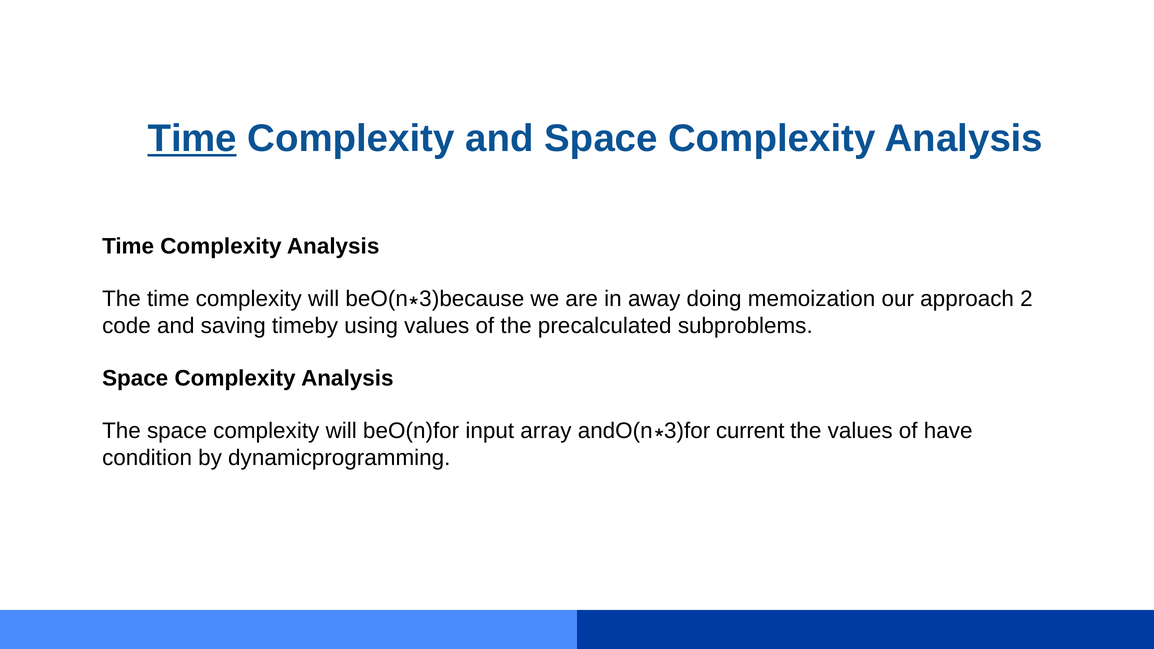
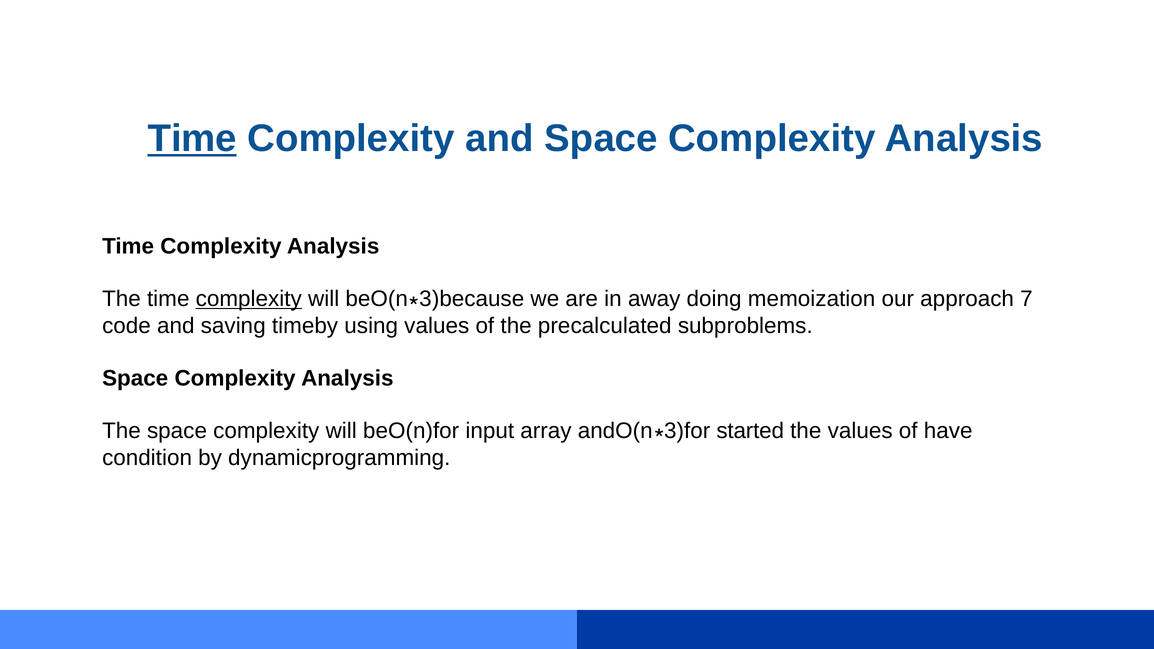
complexity at (249, 299) underline: none -> present
2: 2 -> 7
current: current -> started
